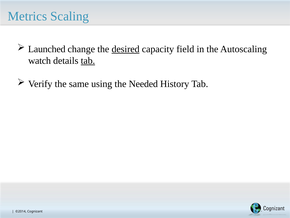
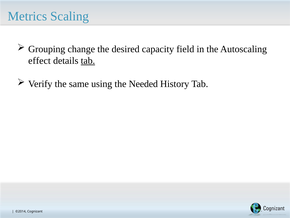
Launched: Launched -> Grouping
desired underline: present -> none
watch: watch -> effect
